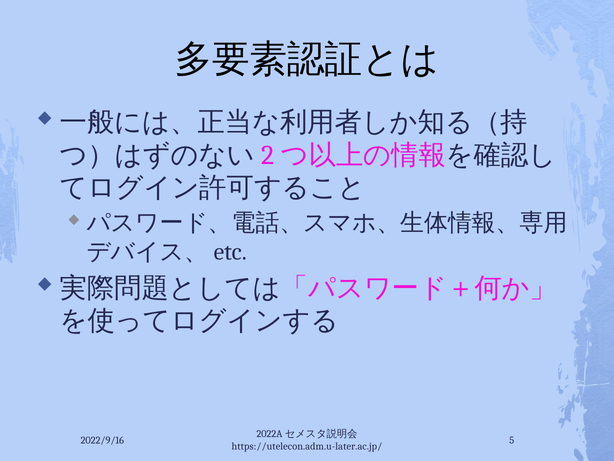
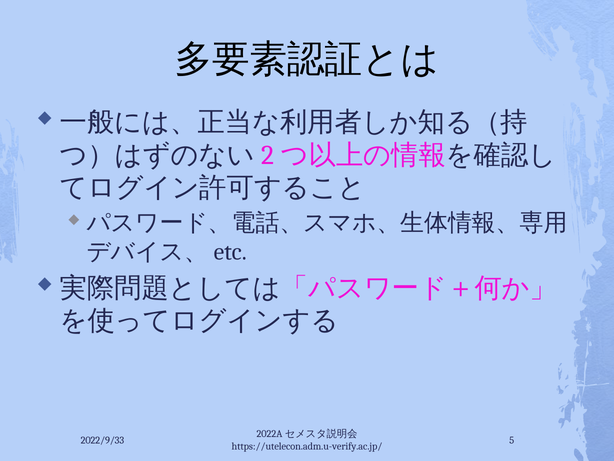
2022/9/16: 2022/9/16 -> 2022/9/33
https://utelecon.adm.u-later.ac.jp/: https://utelecon.adm.u-later.ac.jp/ -> https://utelecon.adm.u-verify.ac.jp/
